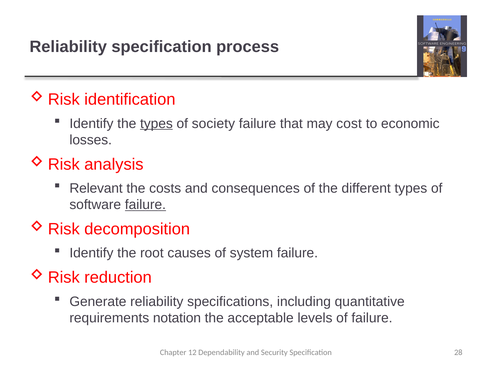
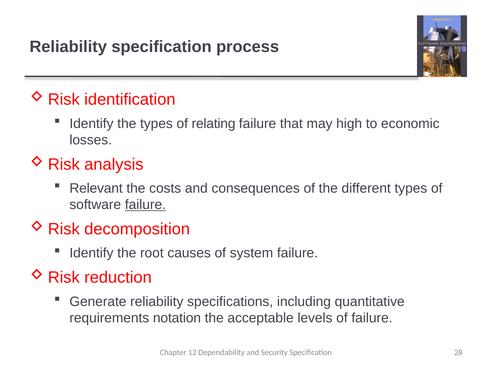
types at (156, 124) underline: present -> none
society: society -> relating
cost: cost -> high
